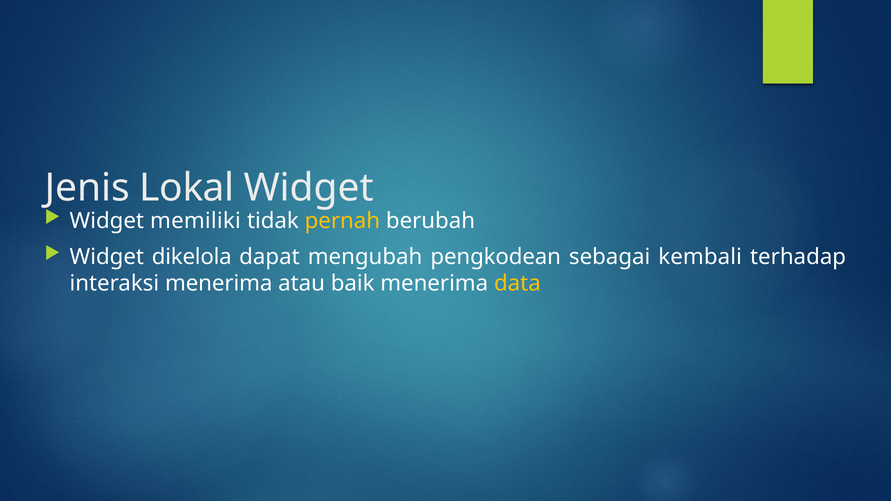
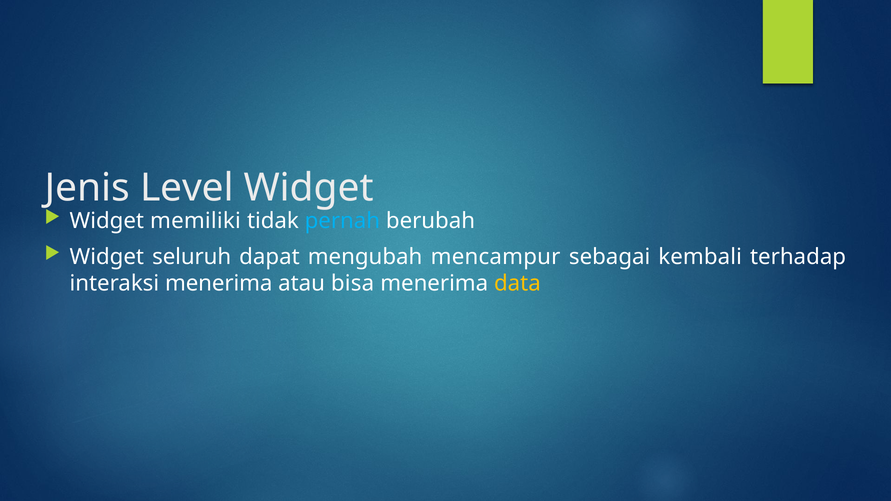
Lokal: Lokal -> Level
pernah colour: yellow -> light blue
dikelola: dikelola -> seluruh
pengkodean: pengkodean -> mencampur
baik: baik -> bisa
